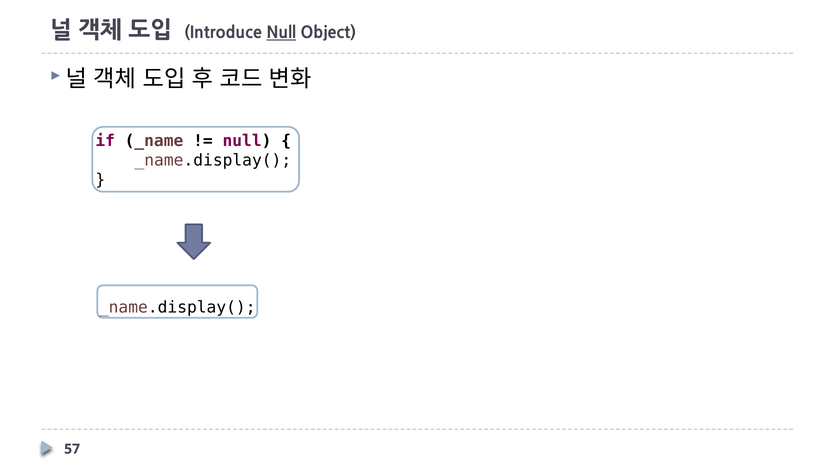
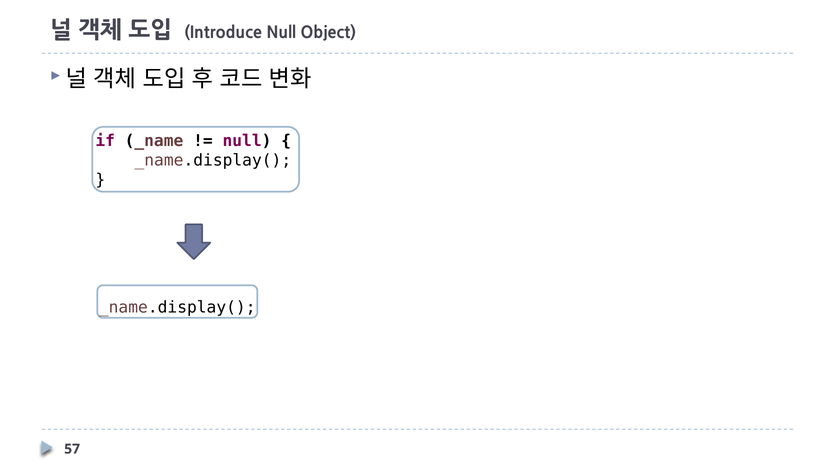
Null at (281, 33) underline: present -> none
